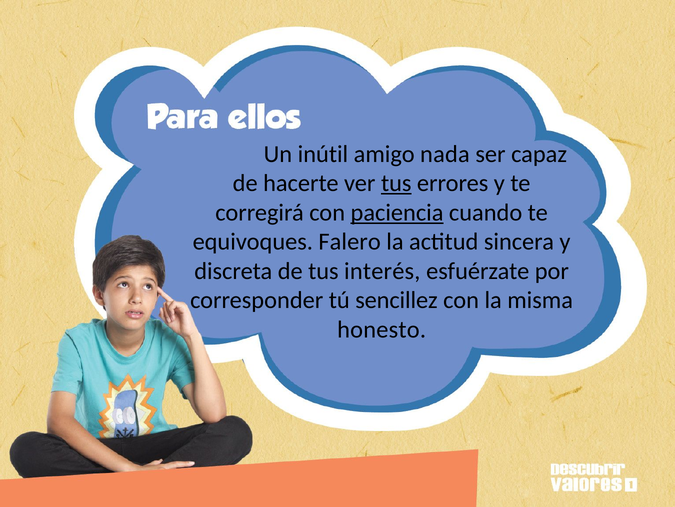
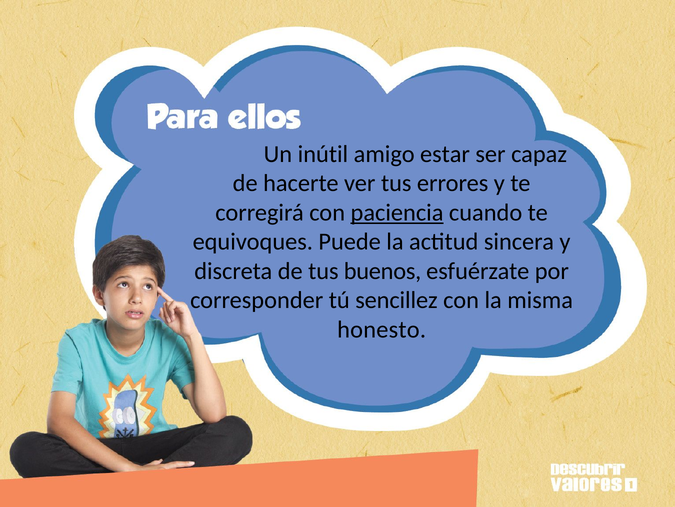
nada: nada -> estar
tus at (396, 183) underline: present -> none
Falero: Falero -> Puede
interés: interés -> buenos
